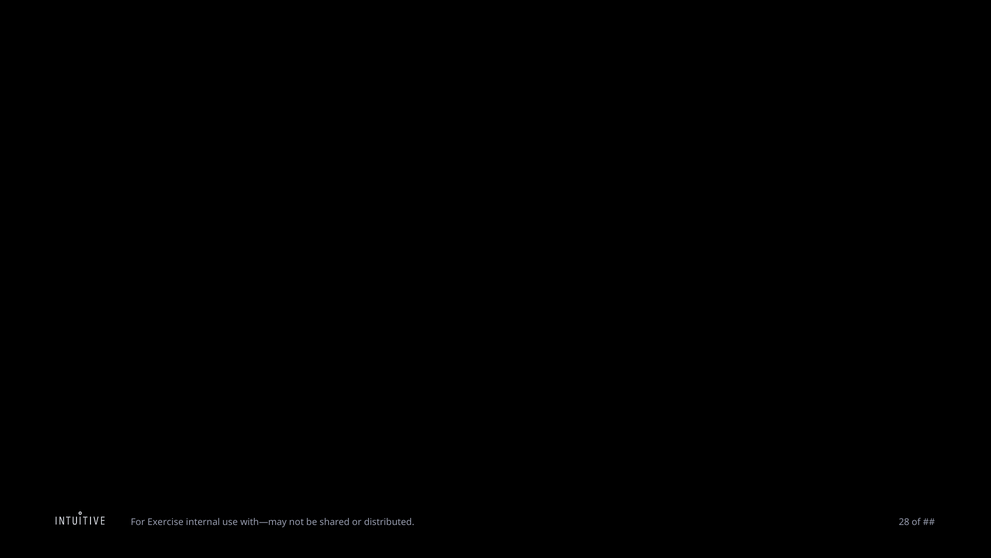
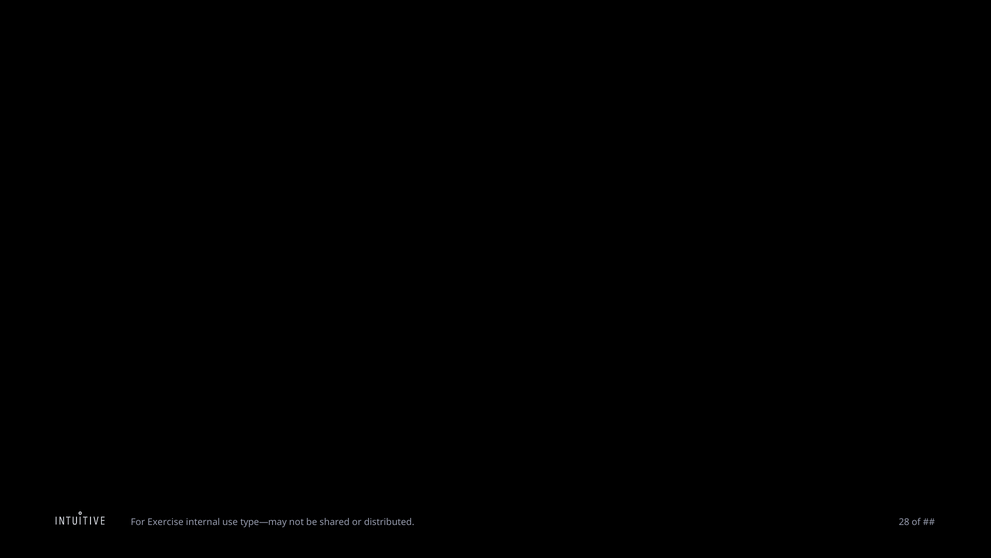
with—may: with—may -> type—may
